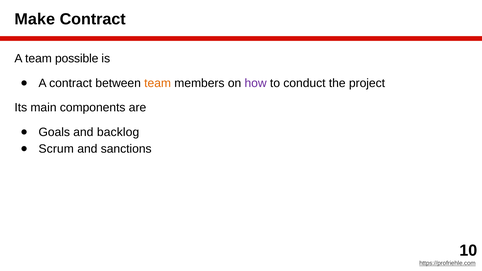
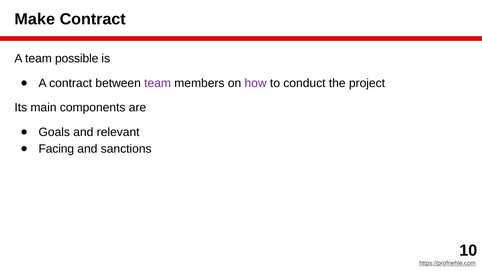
team at (158, 83) colour: orange -> purple
backlog: backlog -> relevant
Scrum: Scrum -> Facing
